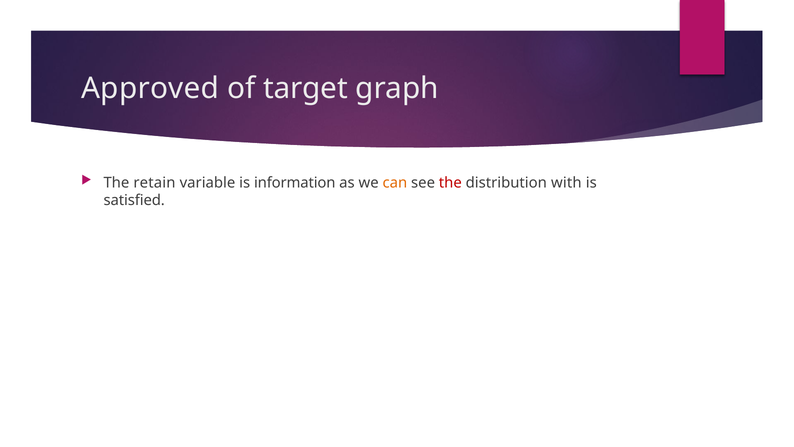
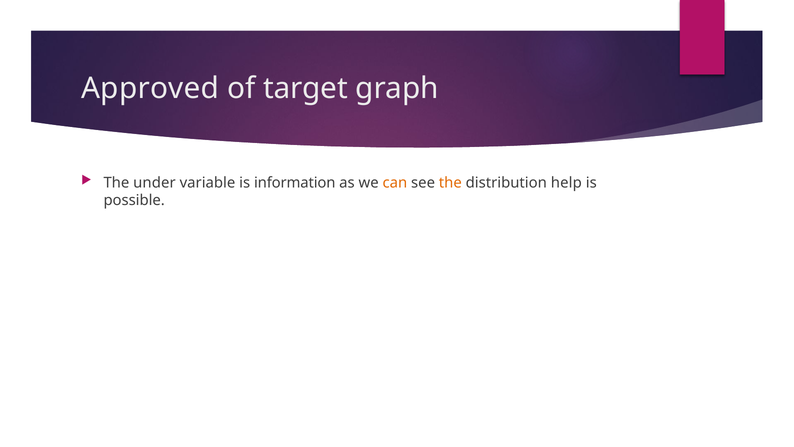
retain: retain -> under
the at (450, 183) colour: red -> orange
with: with -> help
satisfied: satisfied -> possible
